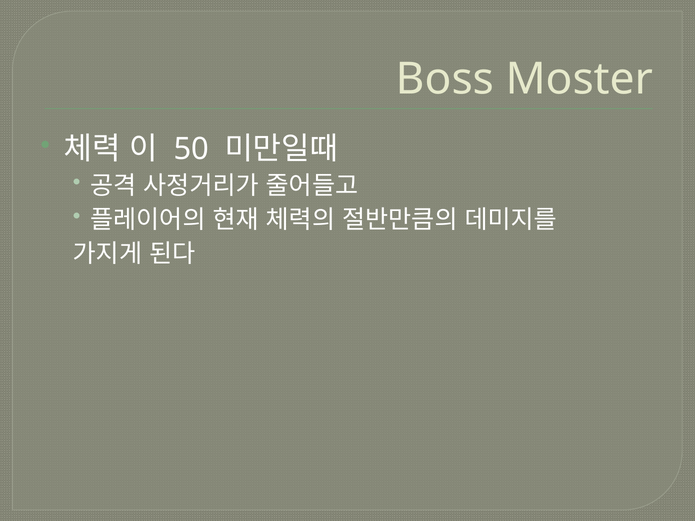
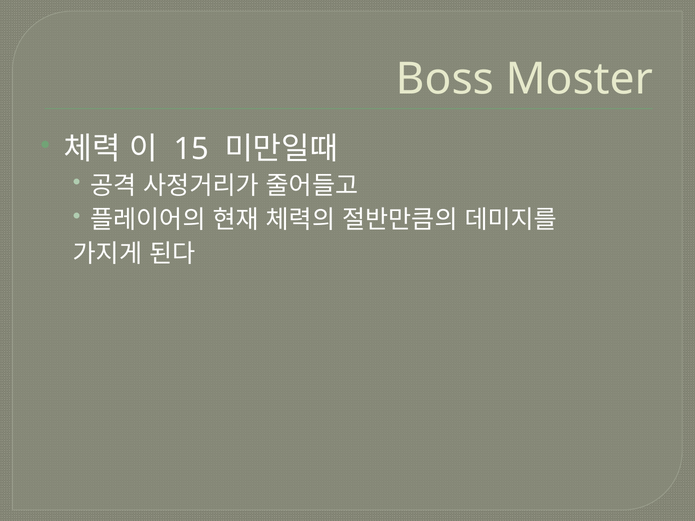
50: 50 -> 15
